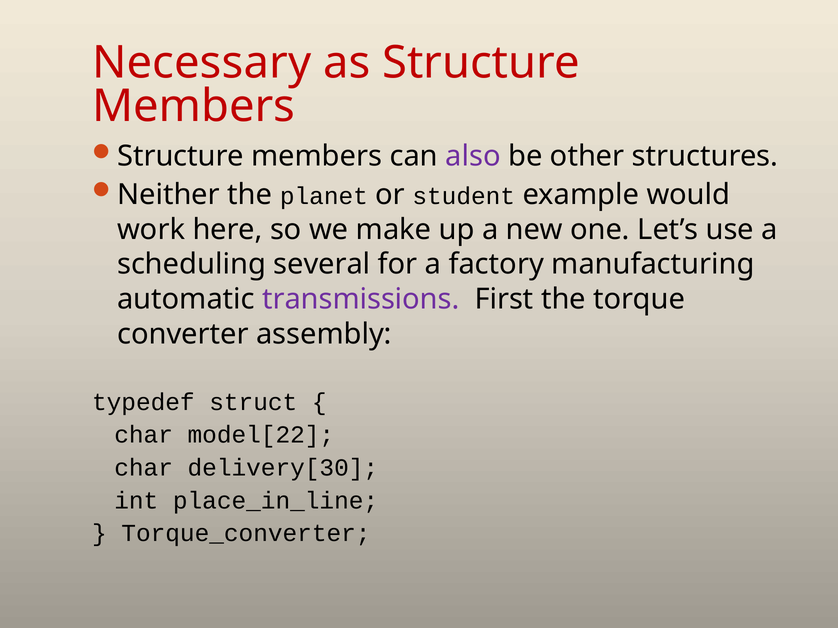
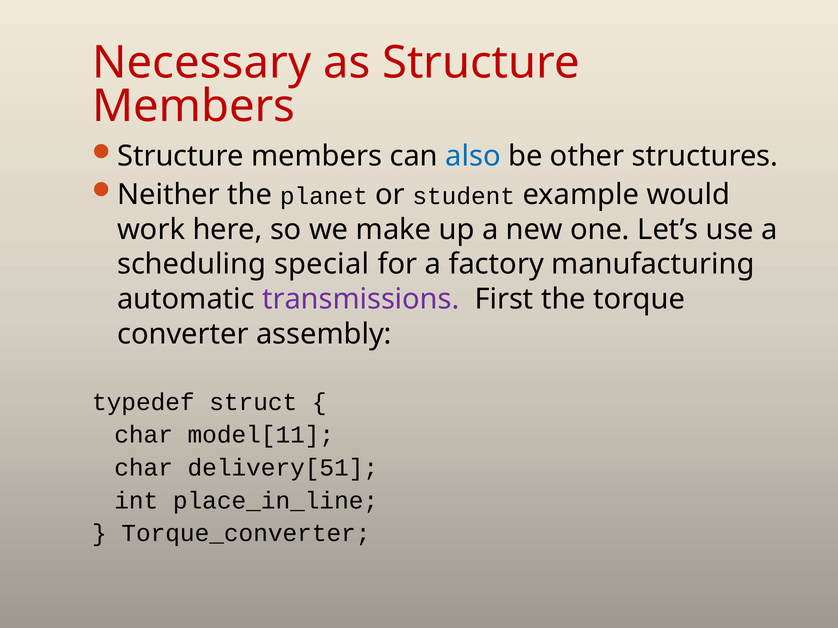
also colour: purple -> blue
several: several -> special
model[22: model[22 -> model[11
delivery[30: delivery[30 -> delivery[51
